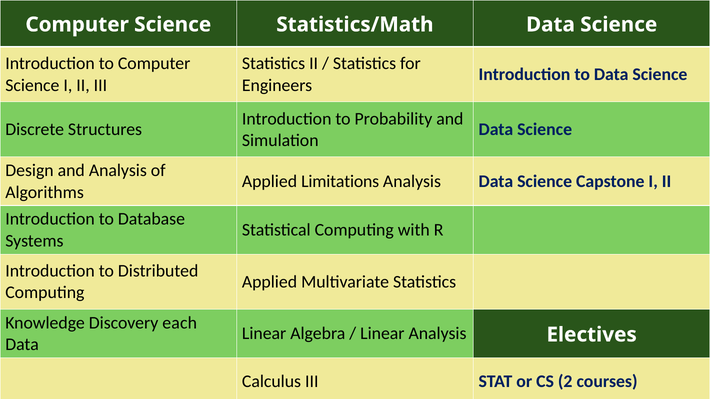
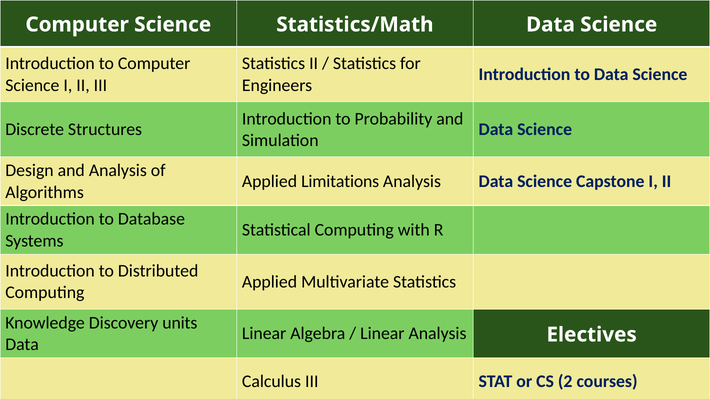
each: each -> units
